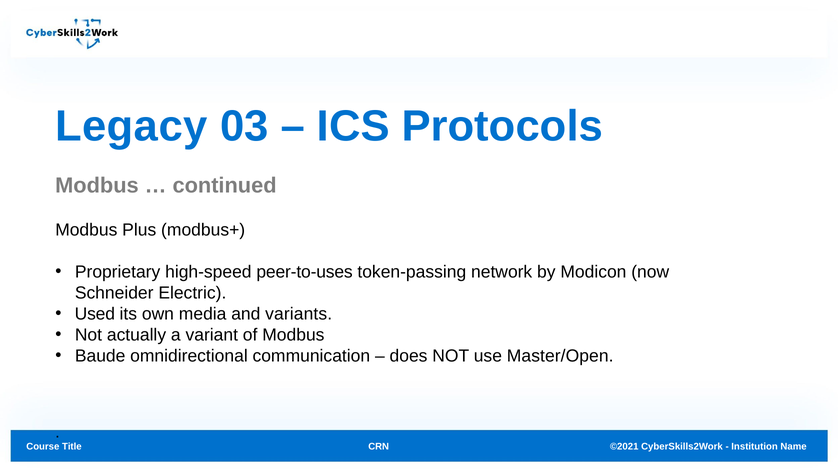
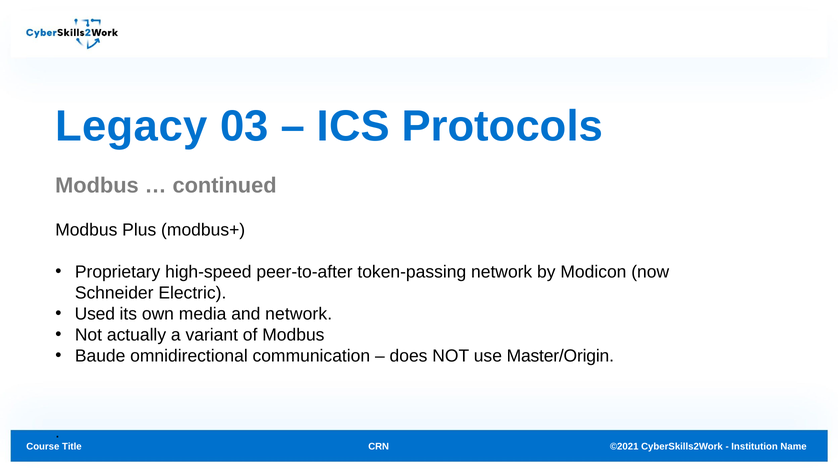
peer-to-uses: peer-to-uses -> peer-to-after
and variants: variants -> network
Master/Open: Master/Open -> Master/Origin
